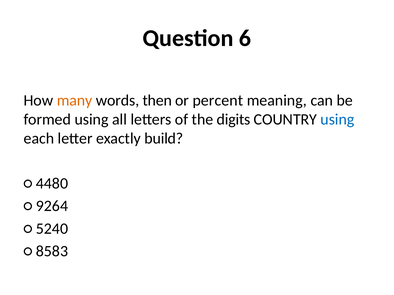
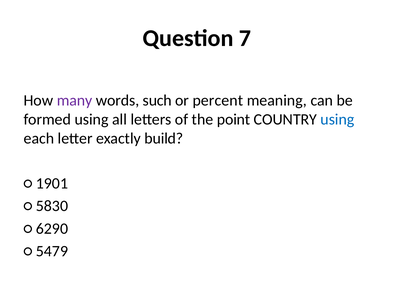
6: 6 -> 7
many colour: orange -> purple
then: then -> such
digits: digits -> point
4480: 4480 -> 1901
9264: 9264 -> 5830
5240: 5240 -> 6290
8583: 8583 -> 5479
